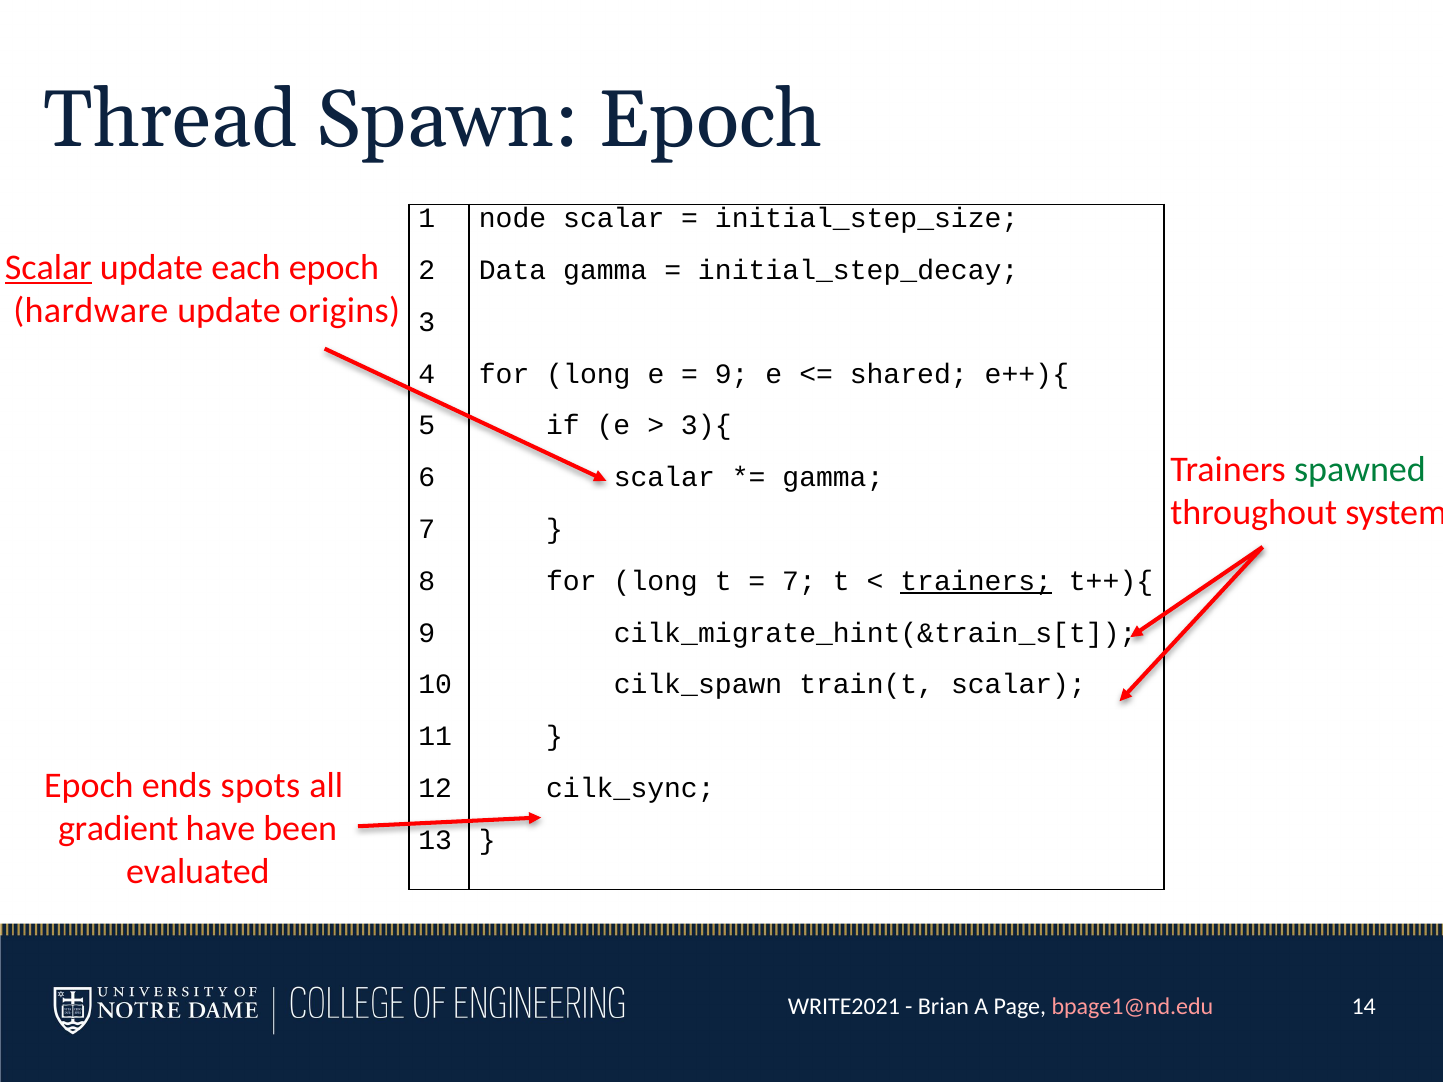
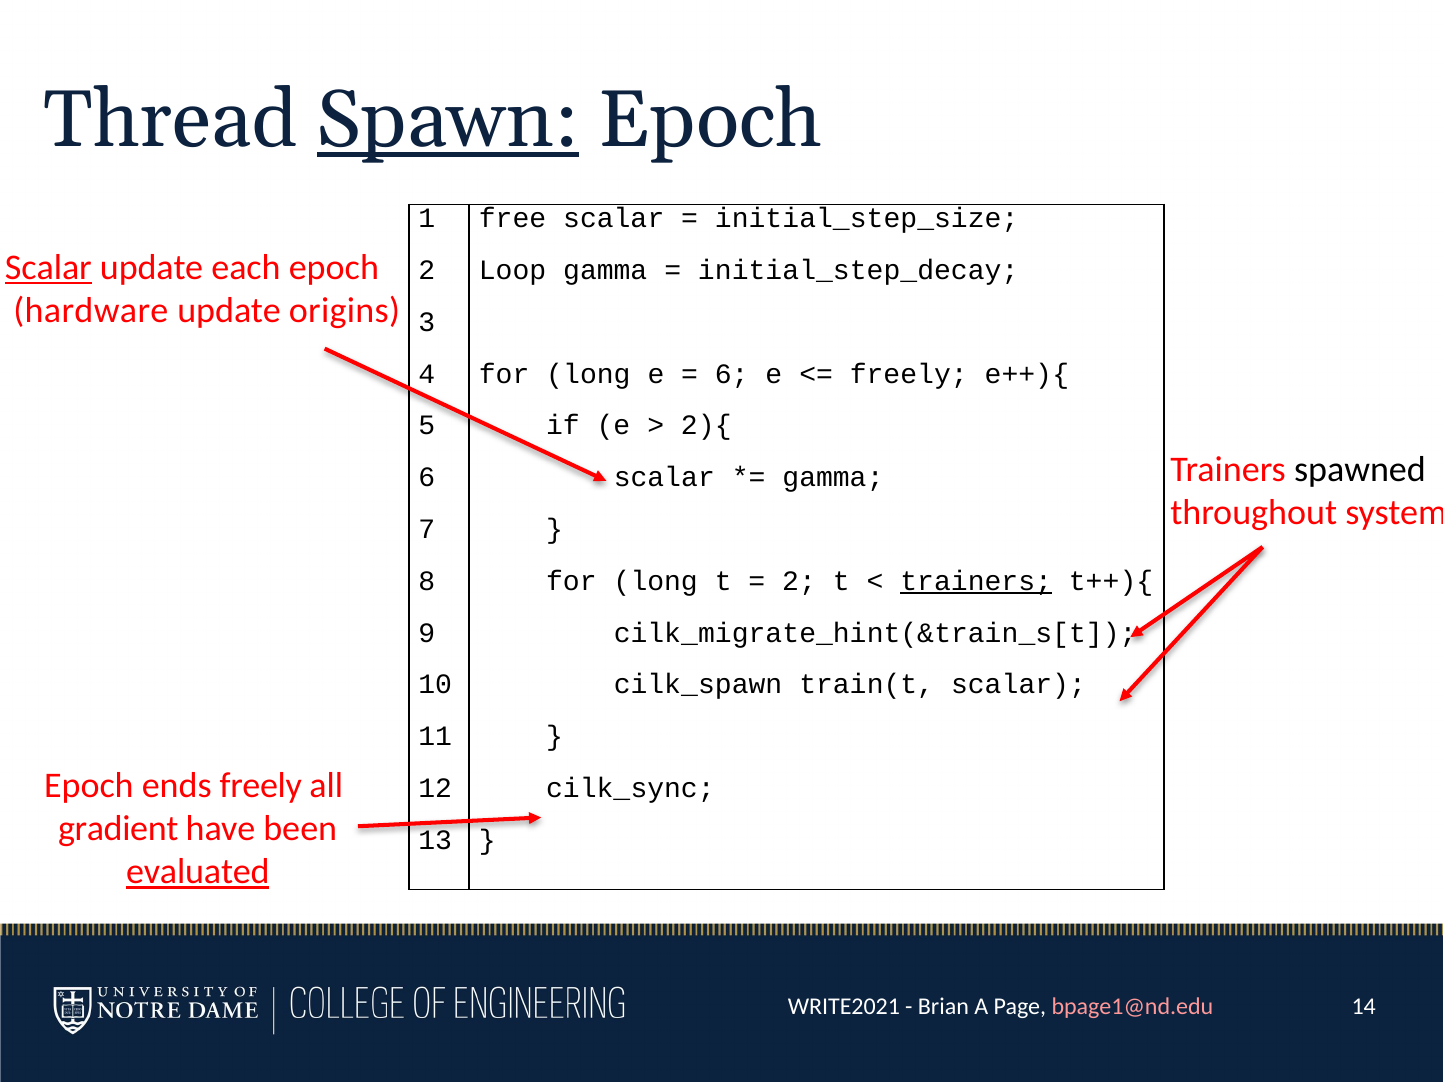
Spawn underline: none -> present
node: node -> free
Data: Data -> Loop
9 at (732, 374): 9 -> 6
shared at (909, 374): shared -> freely
3){: 3){ -> 2){
spawned colour: green -> black
7 at (799, 581): 7 -> 2
ends spots: spots -> freely
evaluated underline: none -> present
